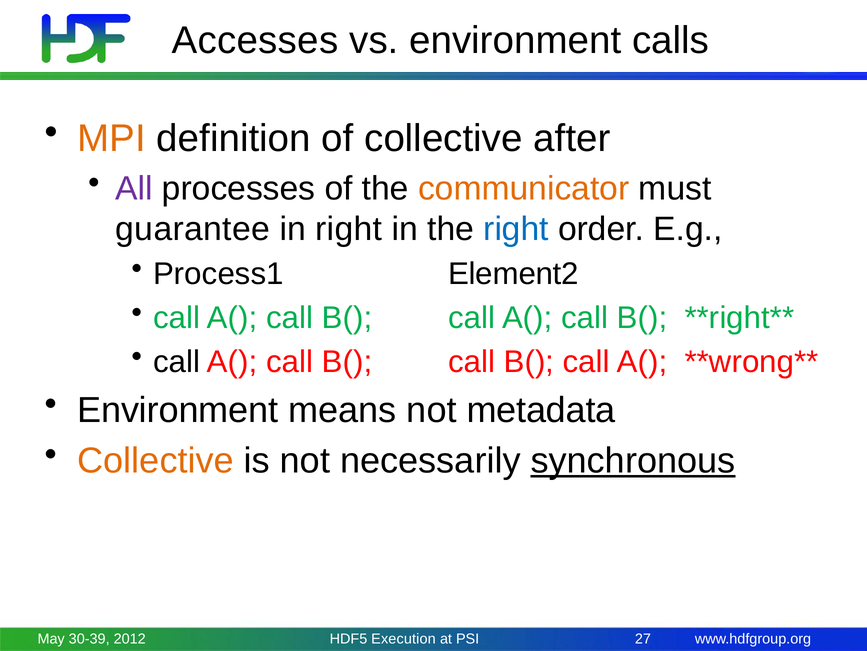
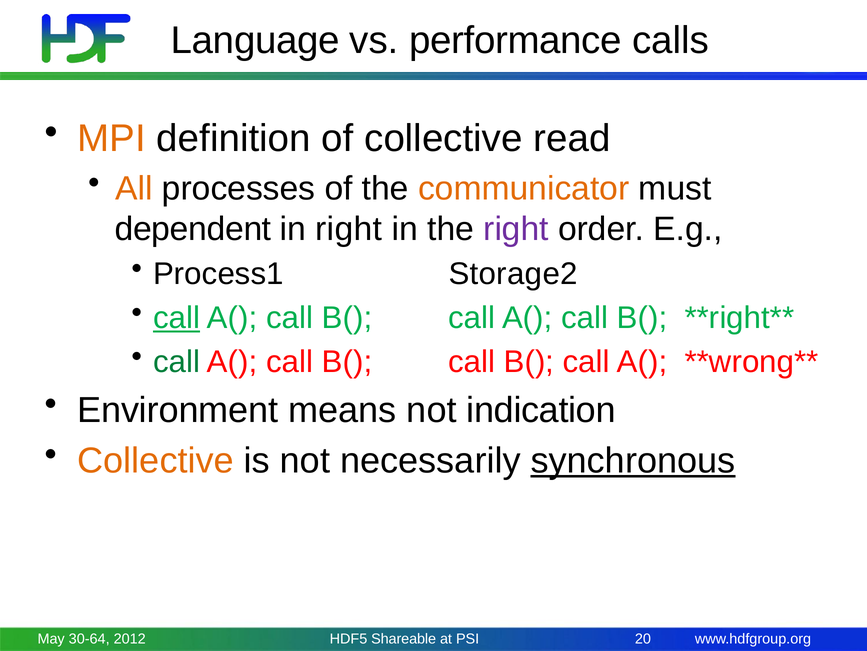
Accesses: Accesses -> Language
vs environment: environment -> performance
after: after -> read
All colour: purple -> orange
guarantee: guarantee -> dependent
right at (516, 229) colour: blue -> purple
Element2: Element2 -> Storage2
call at (177, 318) underline: none -> present
call at (177, 362) colour: black -> green
metadata: metadata -> indication
30-39: 30-39 -> 30-64
Execution: Execution -> Shareable
27: 27 -> 20
